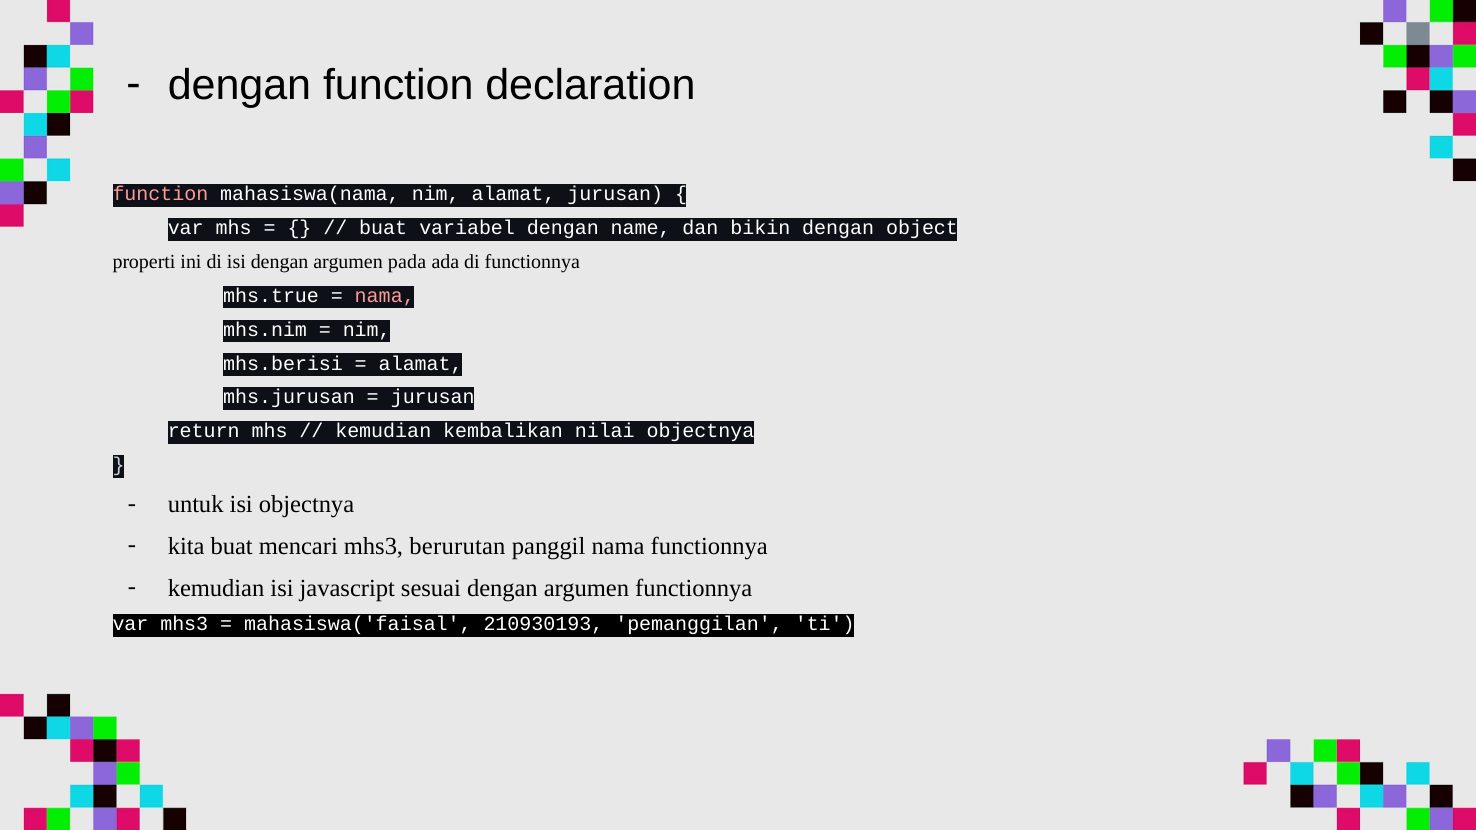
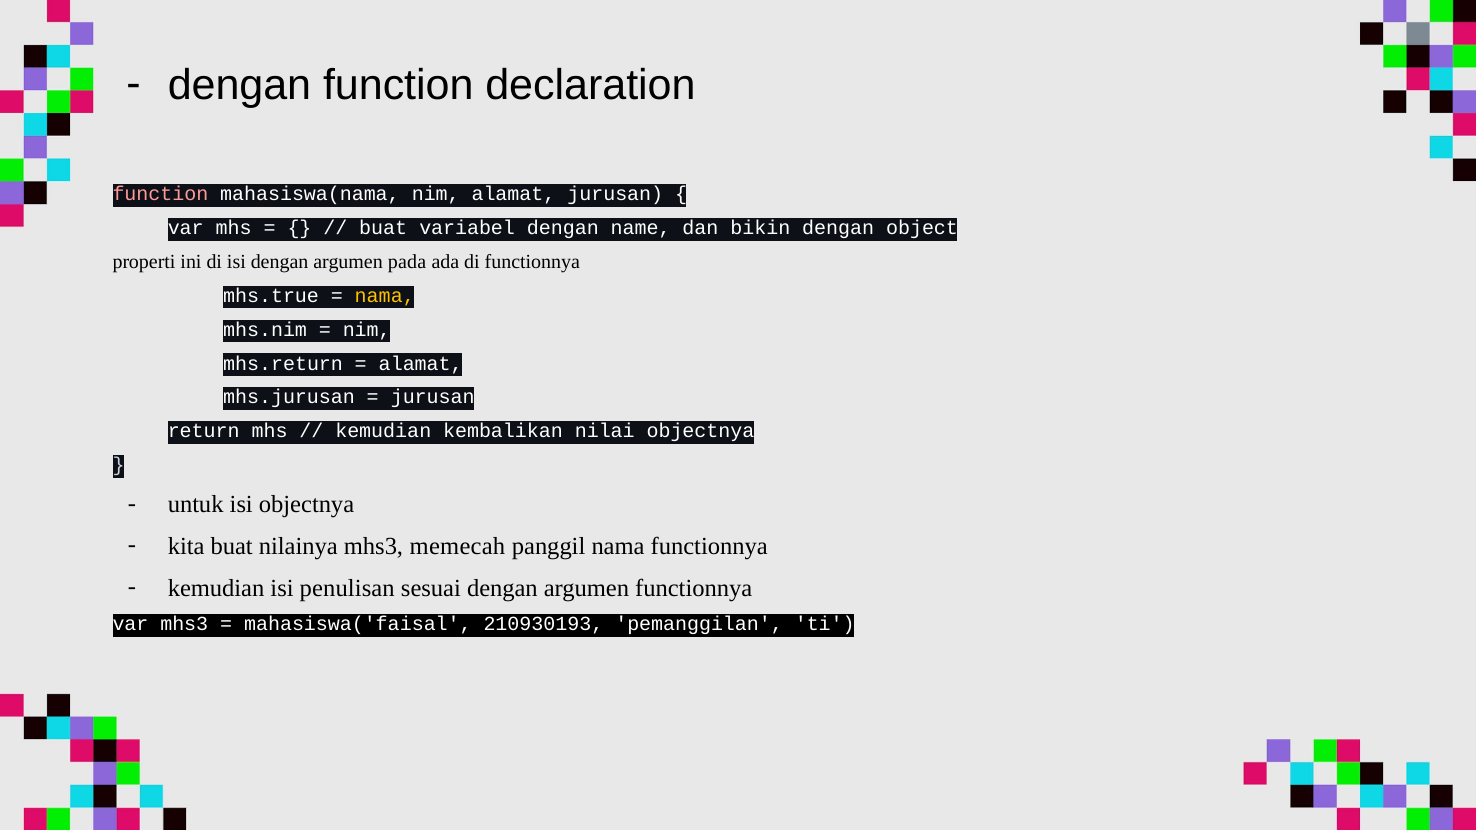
nama at (385, 296) colour: pink -> yellow
mhs.berisi: mhs.berisi -> mhs.return
mencari: mencari -> nilainya
berurutan: berurutan -> memecah
javascript: javascript -> penulisan
